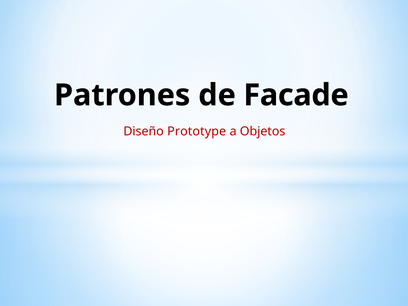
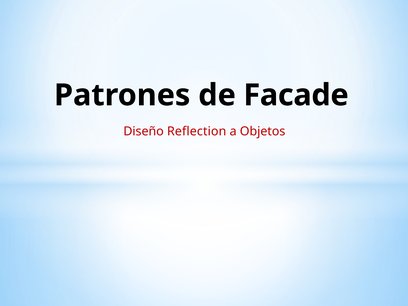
Prototype: Prototype -> Reflection
